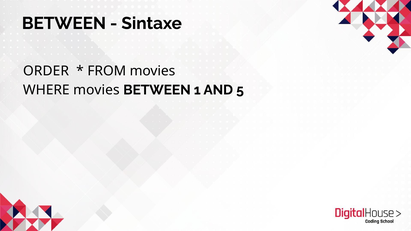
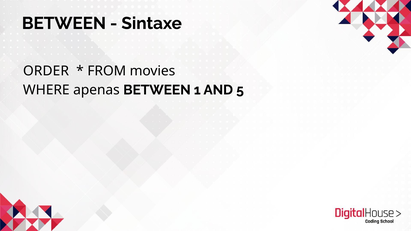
WHERE movies: movies -> apenas
